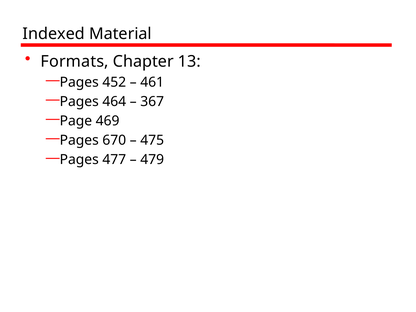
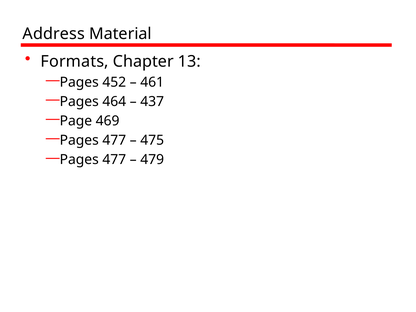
Indexed: Indexed -> Address
367: 367 -> 437
670 at (114, 140): 670 -> 477
